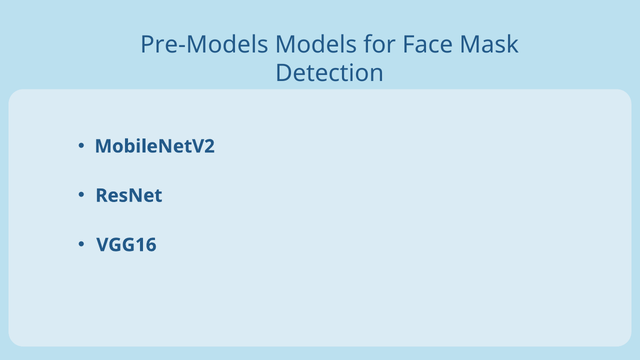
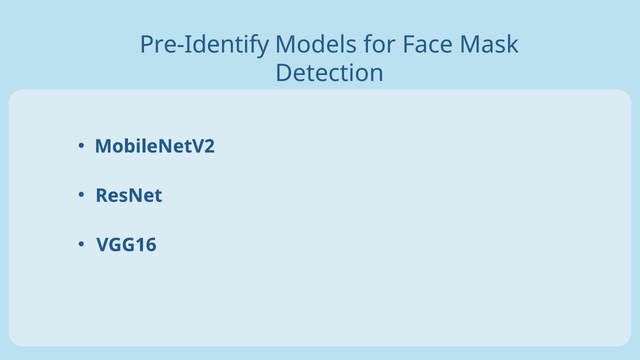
Pre-Models: Pre-Models -> Pre-Identify
